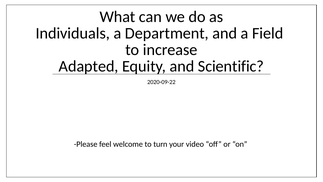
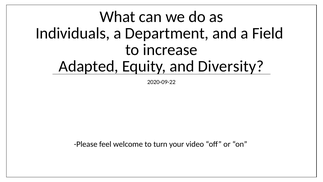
Scientific: Scientific -> Diversity
